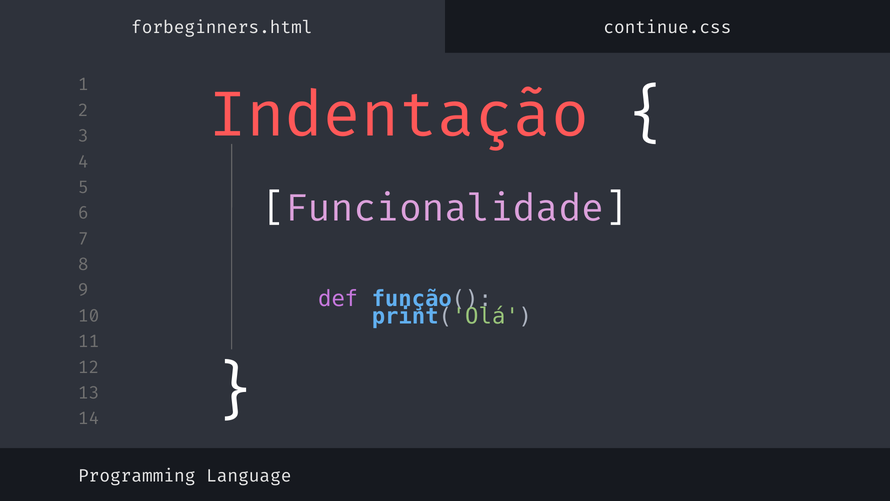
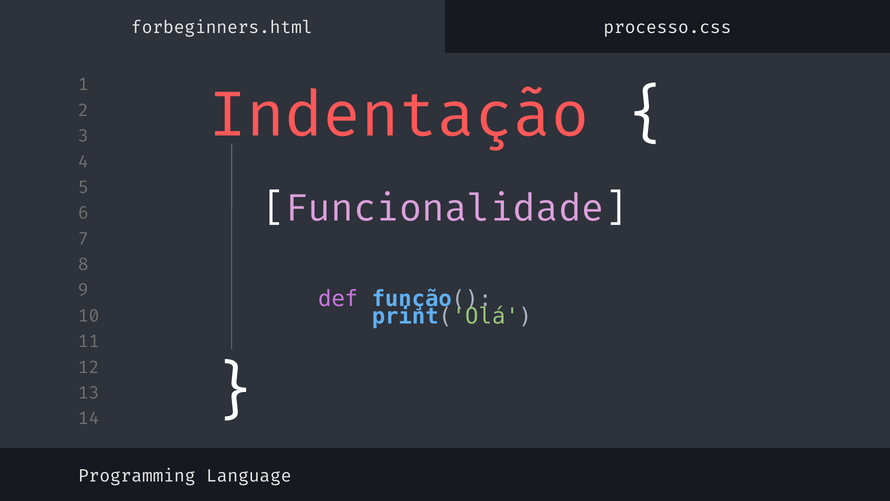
continue.css: continue.css -> processo.css
